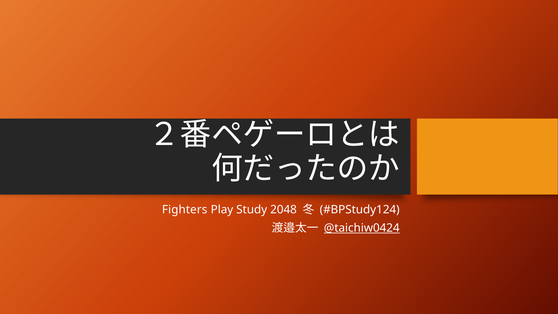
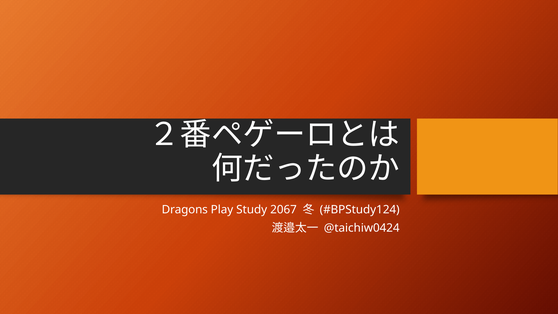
Fighters: Fighters -> Dragons
2048: 2048 -> 2067
@taichiw0424 underline: present -> none
